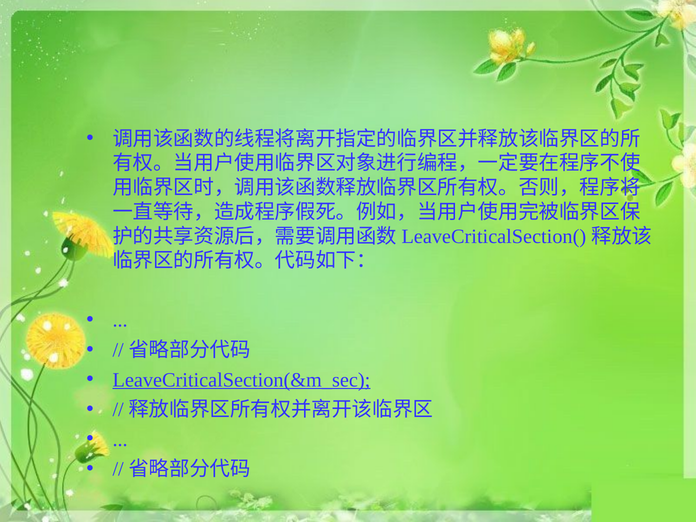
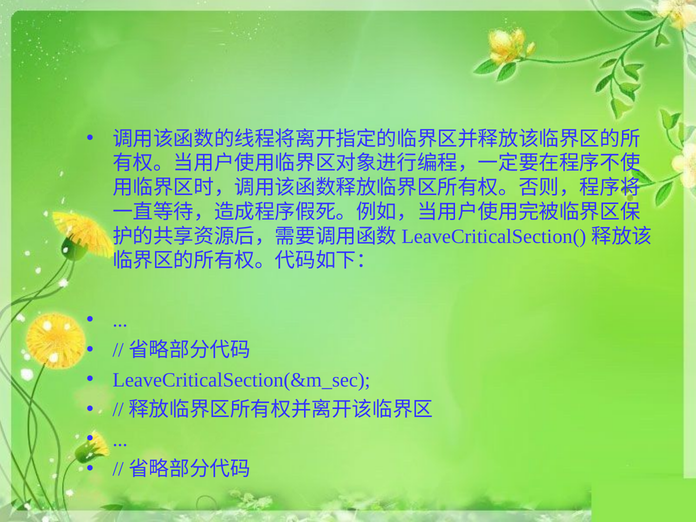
LeaveCriticalSection(&m_sec underline: present -> none
